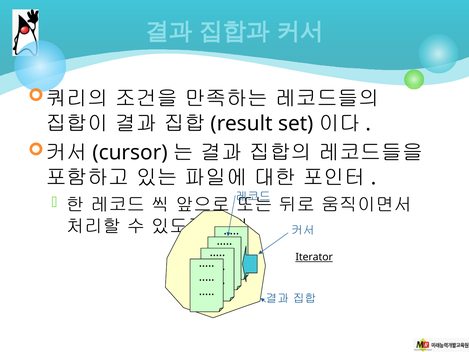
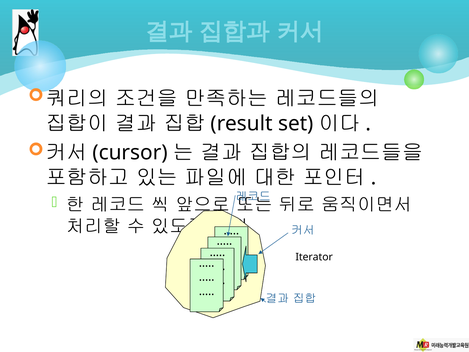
Iterator underline: present -> none
